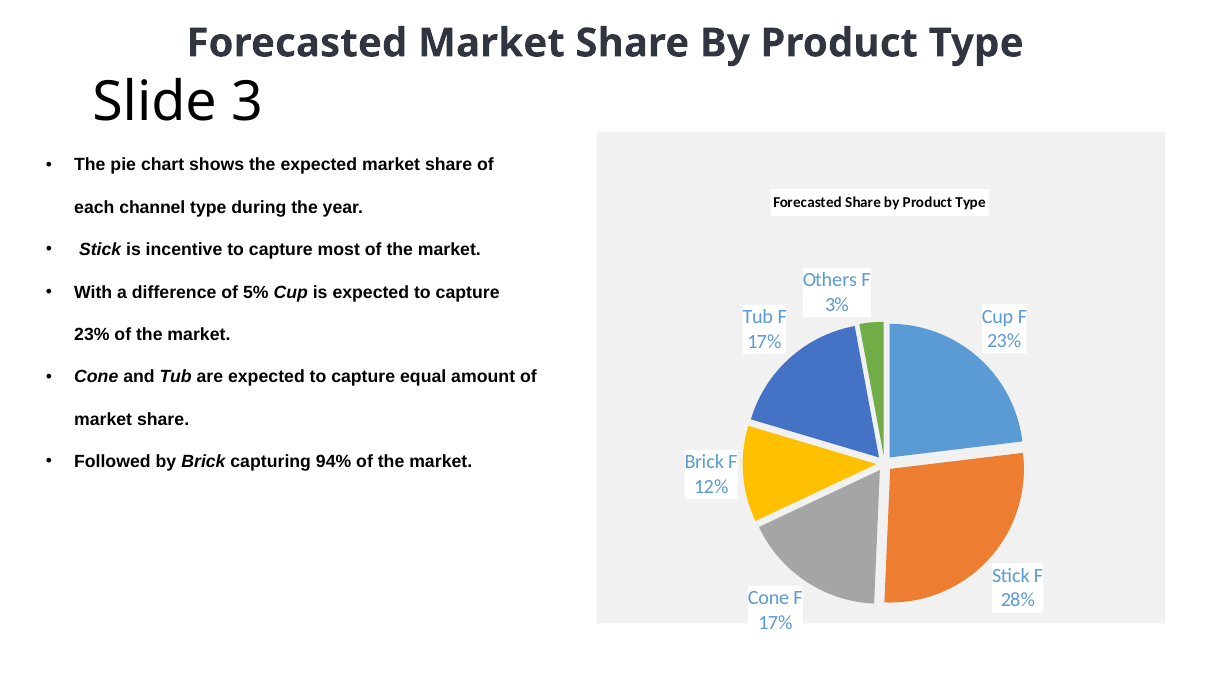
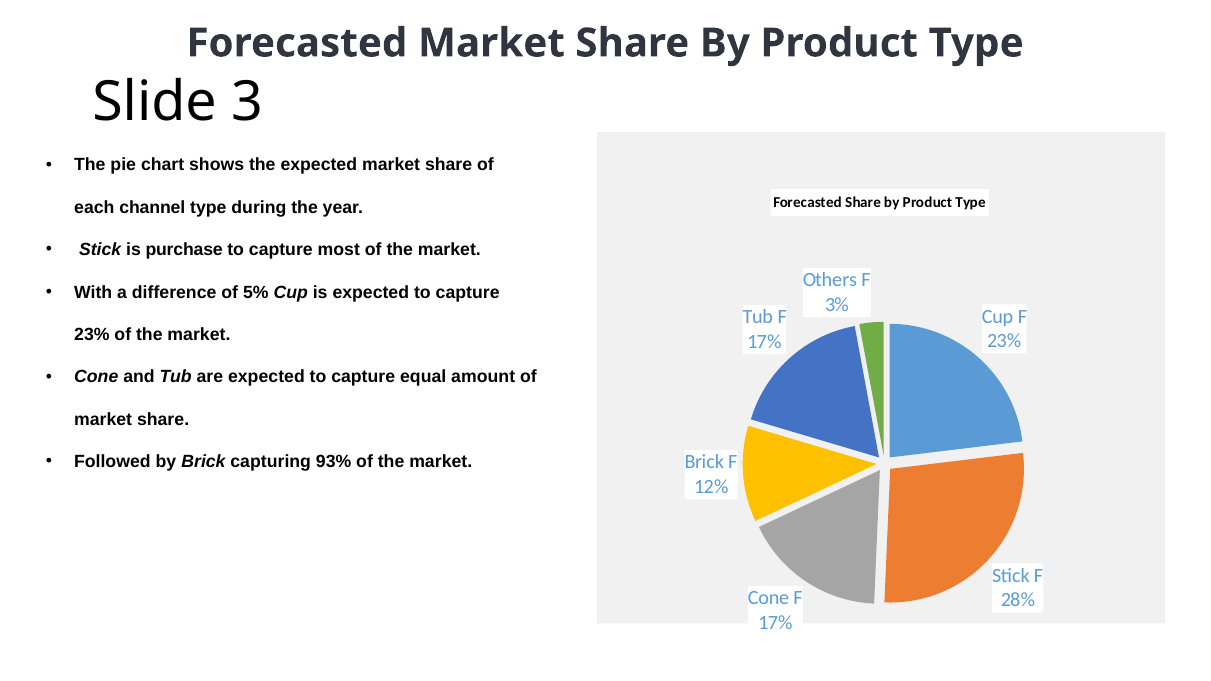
incentive: incentive -> purchase
94%: 94% -> 93%
